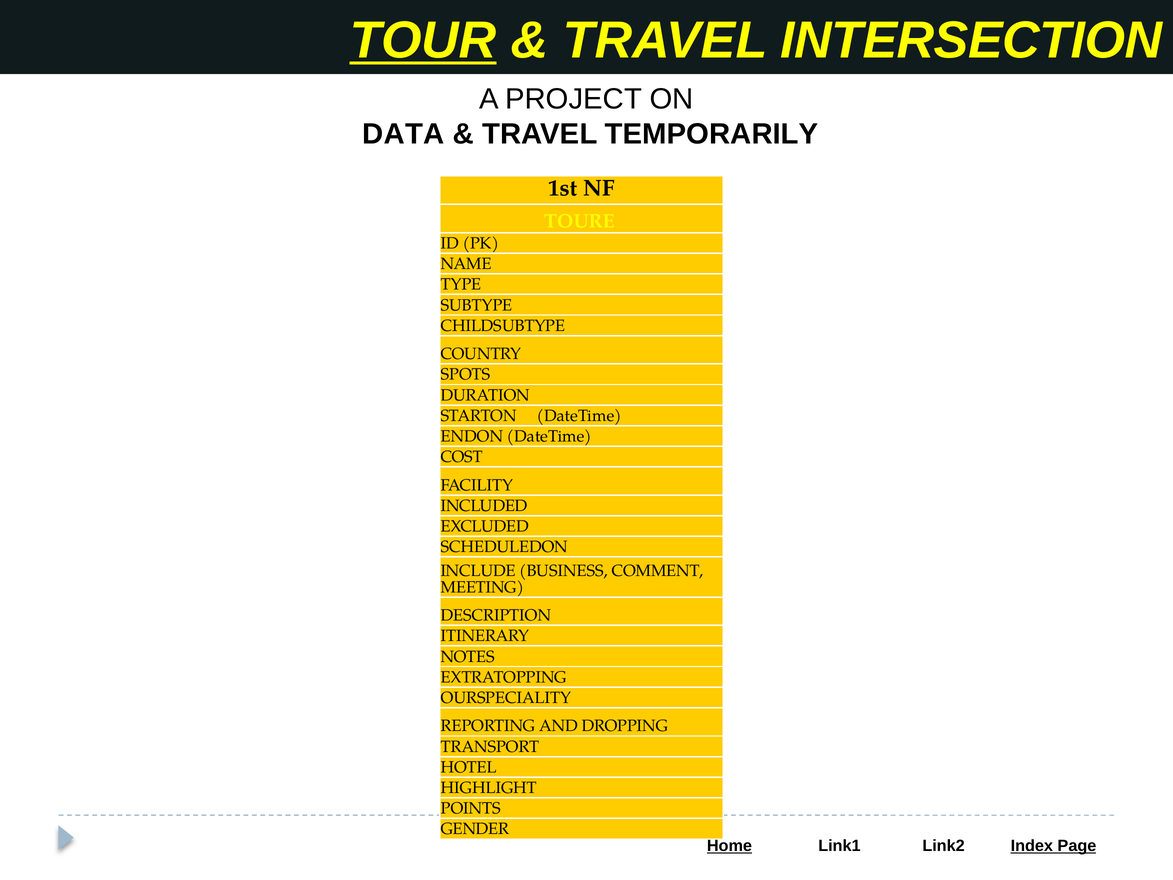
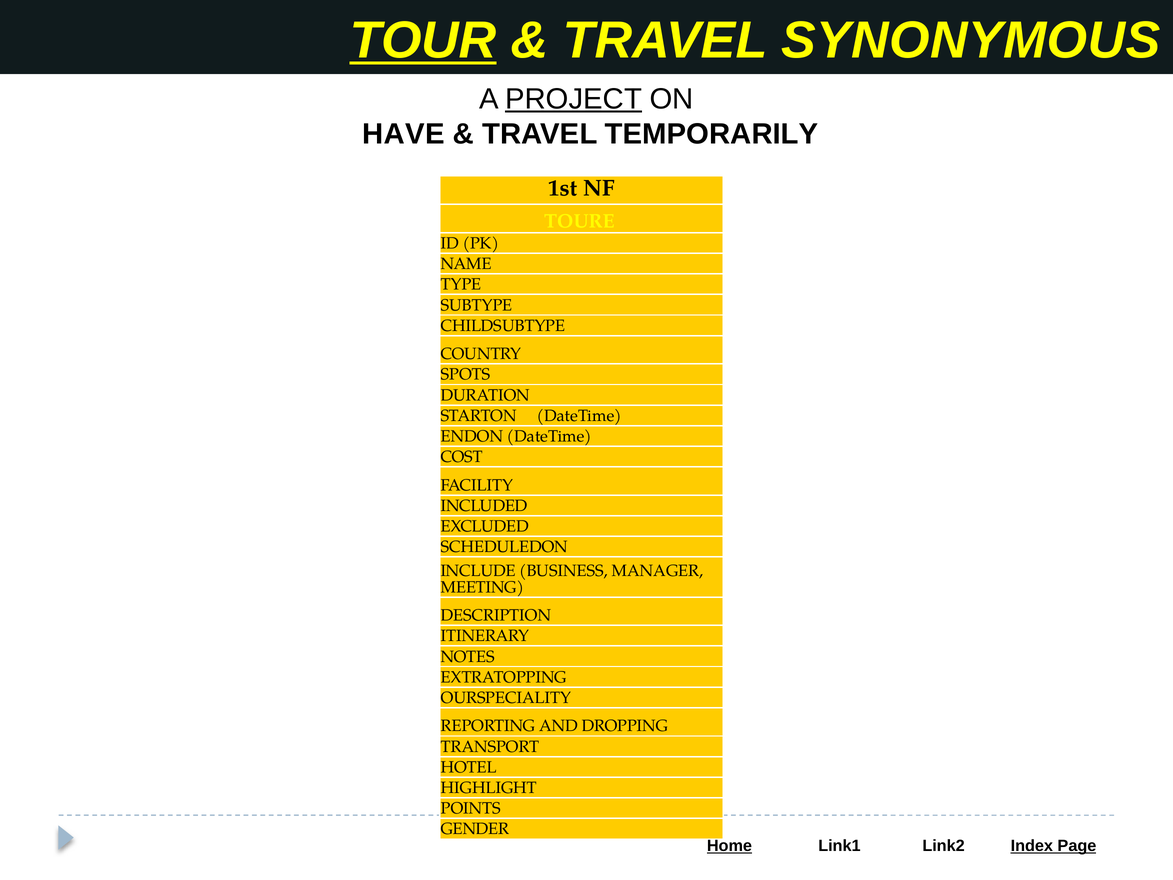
INTERSECTION: INTERSECTION -> SYNONYMOUS
PROJECT underline: none -> present
DATA: DATA -> HAVE
COMMENT: COMMENT -> MANAGER
